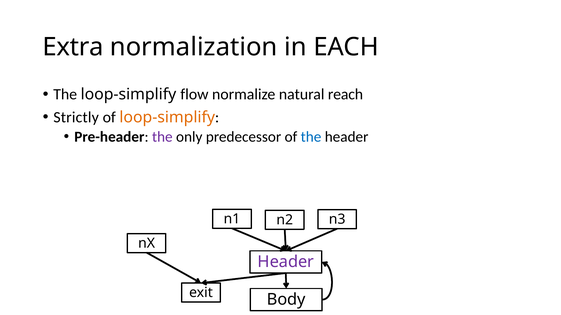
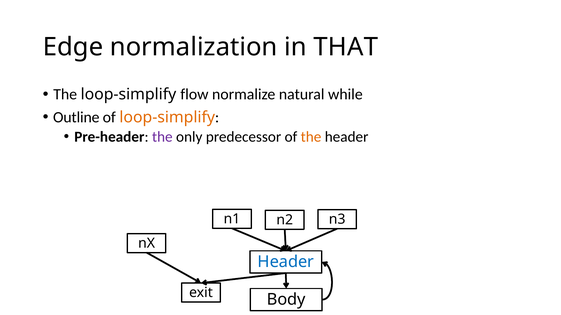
Extra: Extra -> Edge
EACH: EACH -> THAT
reach: reach -> while
Strictly: Strictly -> Outline
the at (311, 137) colour: blue -> orange
Header at (286, 262) colour: purple -> blue
